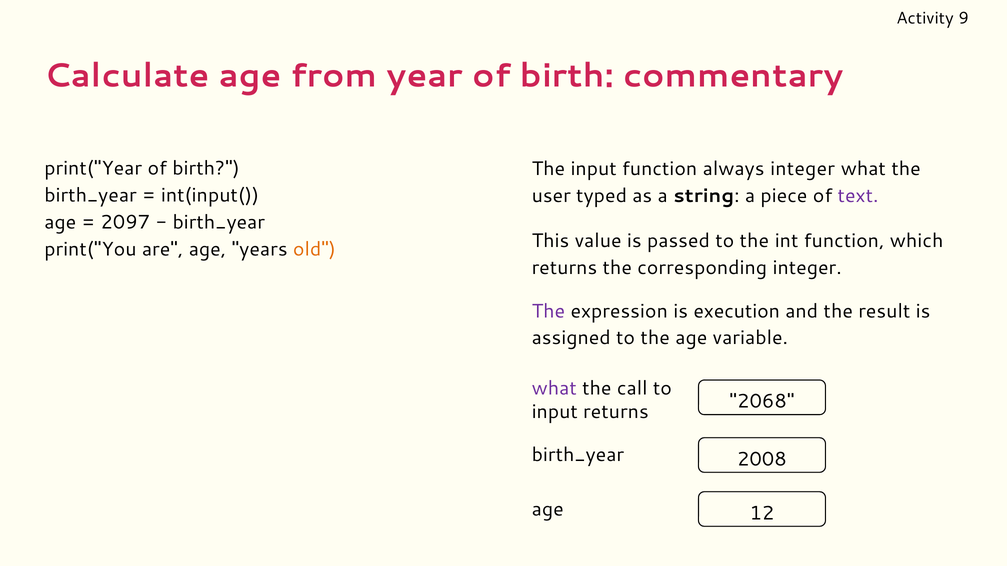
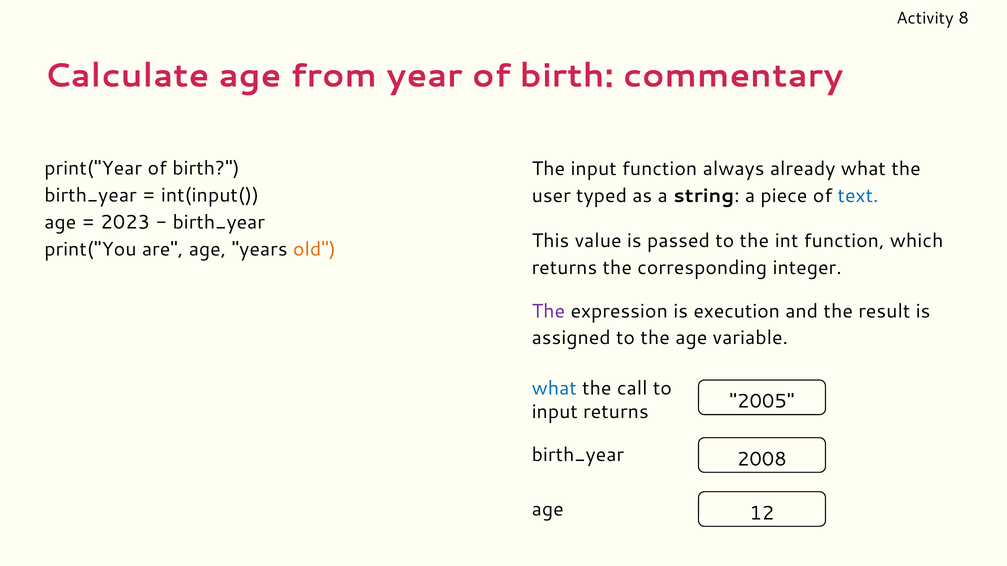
9: 9 -> 8
always integer: integer -> already
text colour: purple -> blue
2097: 2097 -> 2023
what at (554, 388) colour: purple -> blue
2068: 2068 -> 2005
